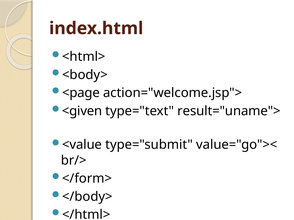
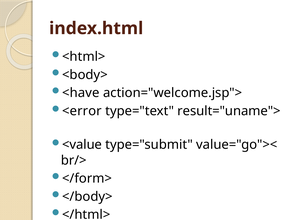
<page: <page -> <have
<given: <given -> <error
